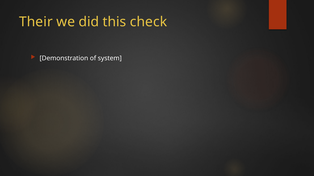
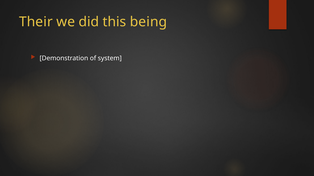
check: check -> being
